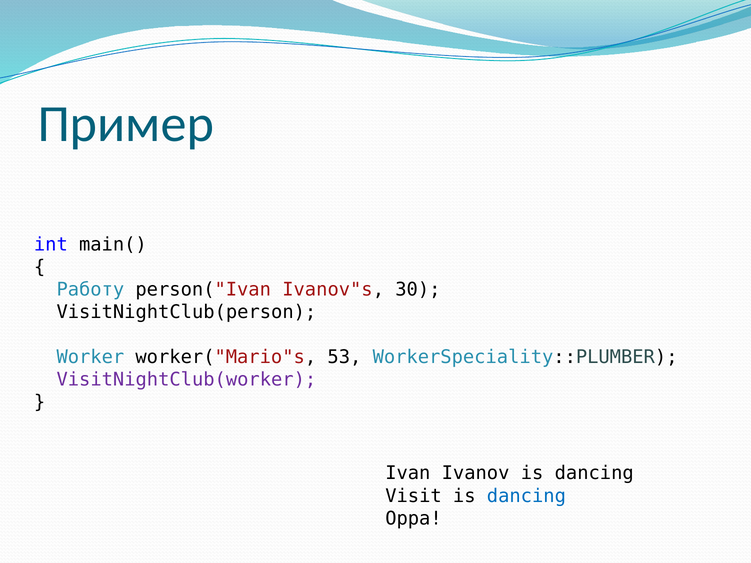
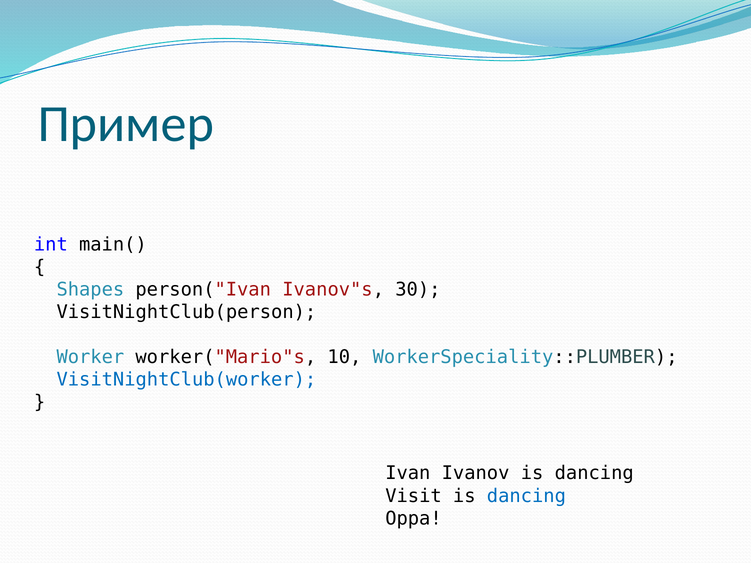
Работу: Работу -> Shapes
53: 53 -> 10
VisitNightClub(worker colour: purple -> blue
